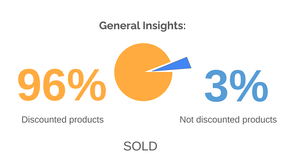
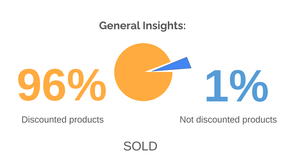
3%: 3% -> 1%
